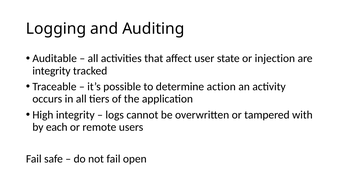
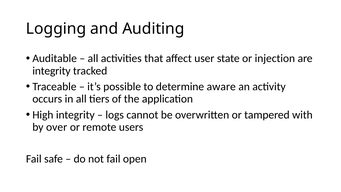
action: action -> aware
each: each -> over
